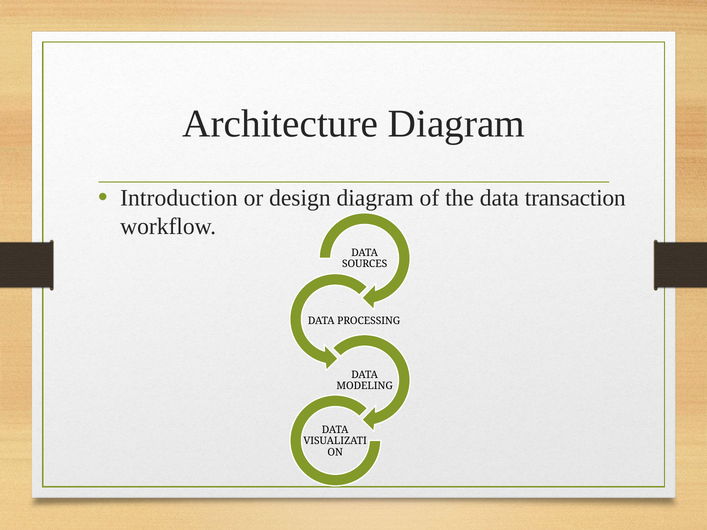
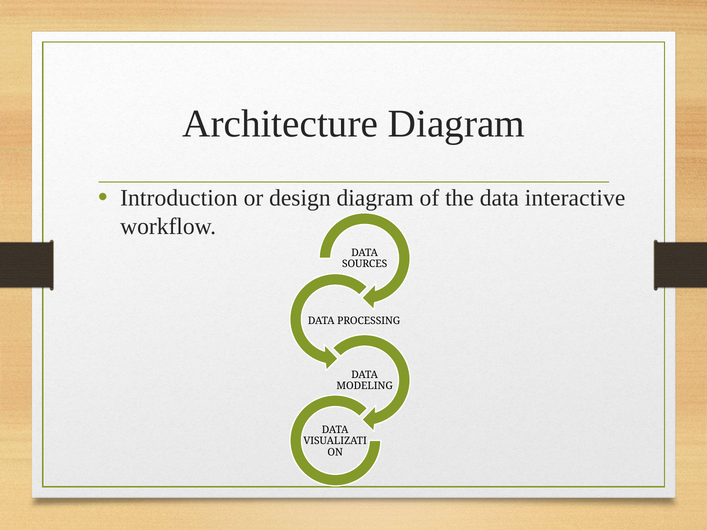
transaction: transaction -> interactive
